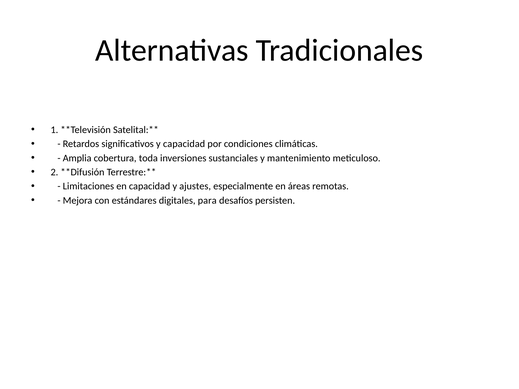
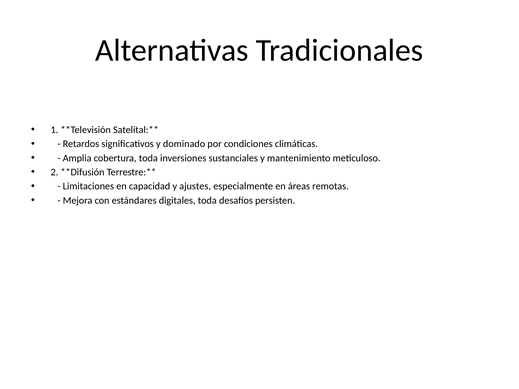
y capacidad: capacidad -> dominado
digitales para: para -> toda
